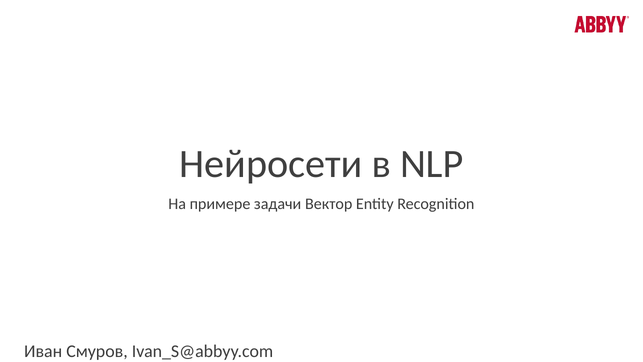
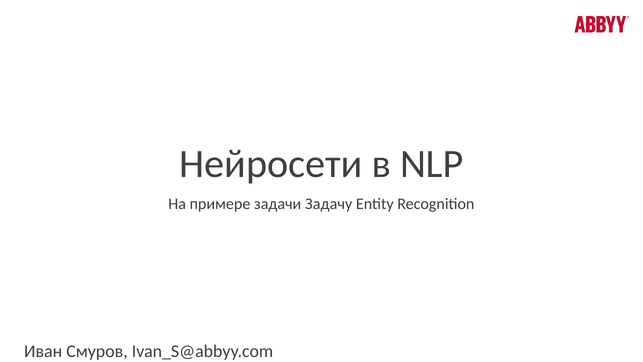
Вектор: Вектор -> Задачу
